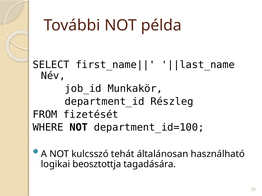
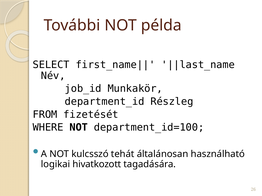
beosztottja: beosztottja -> hivatkozott
